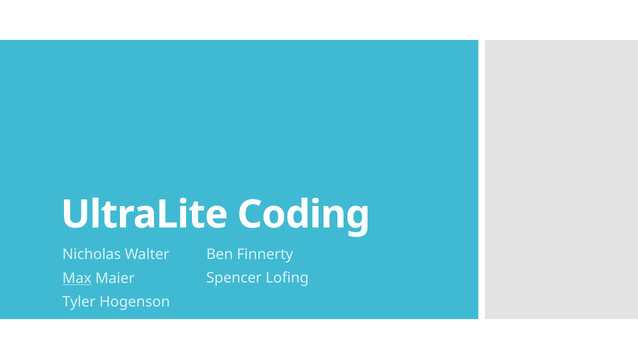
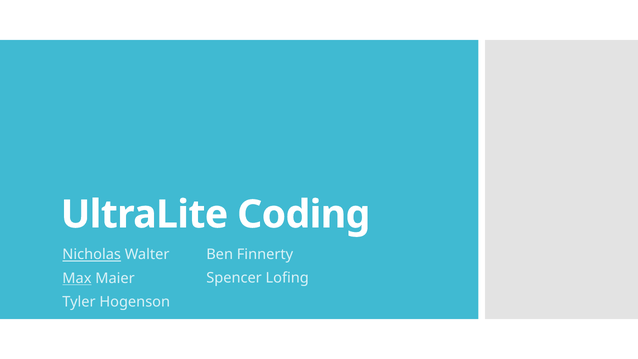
Nicholas underline: none -> present
